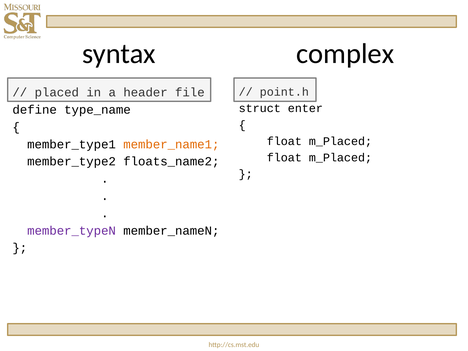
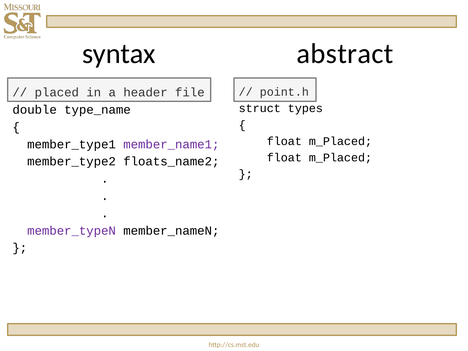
complex: complex -> abstract
enter: enter -> types
define: define -> double
member_name1 colour: orange -> purple
